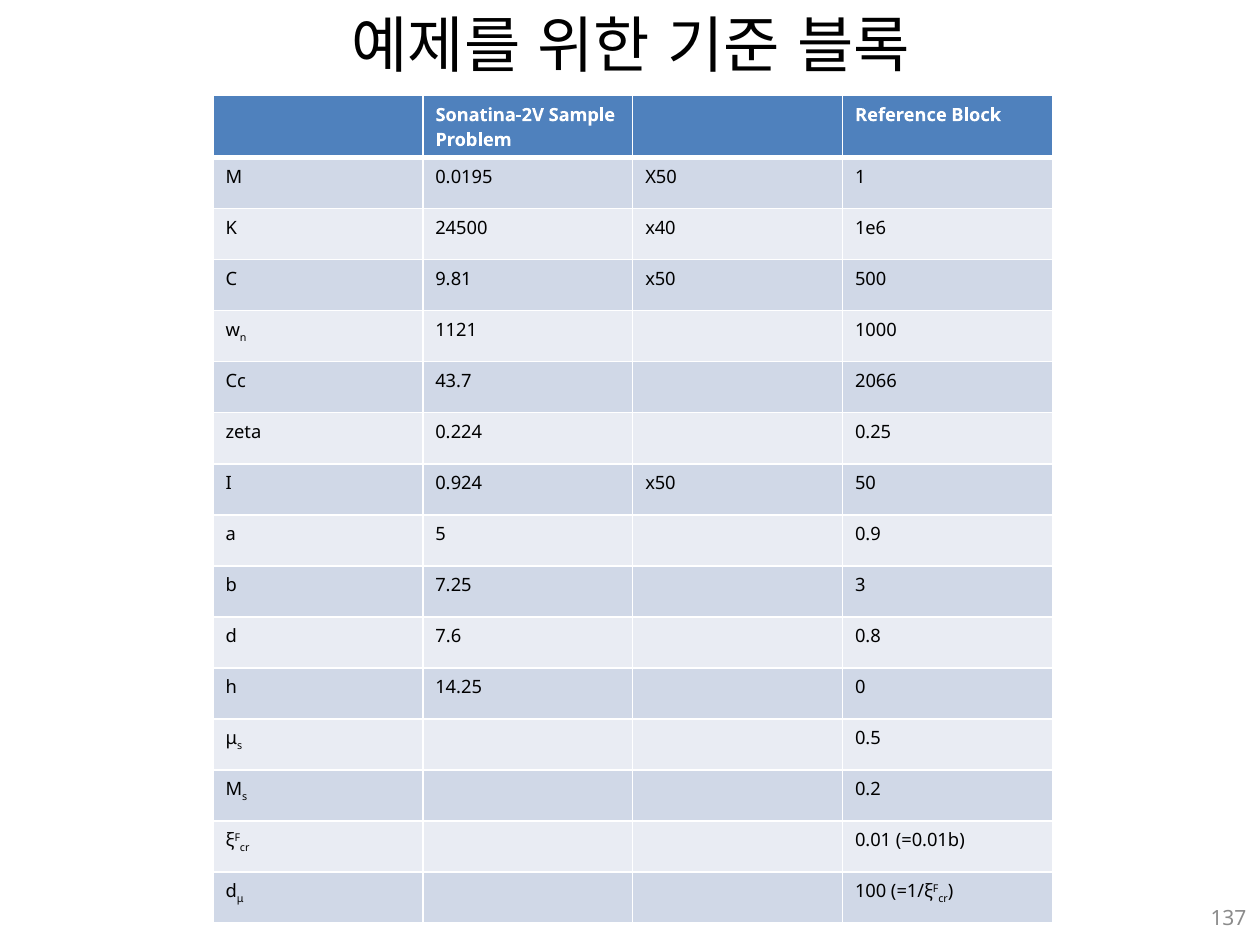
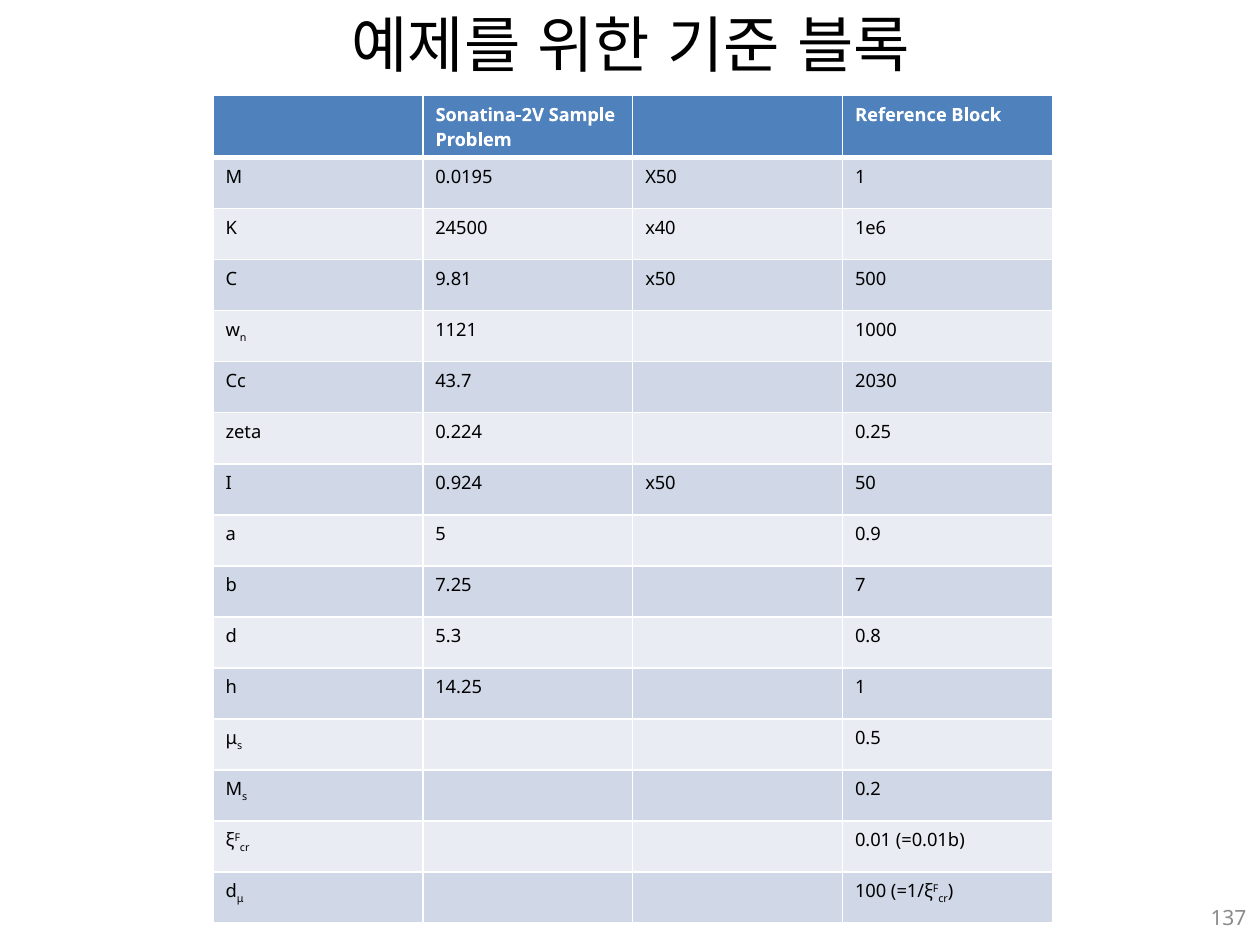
2066: 2066 -> 2030
3: 3 -> 7
7.6: 7.6 -> 5.3
14.25 0: 0 -> 1
